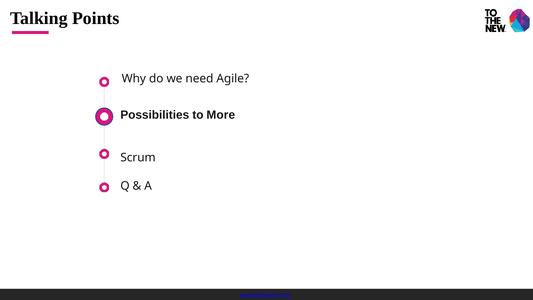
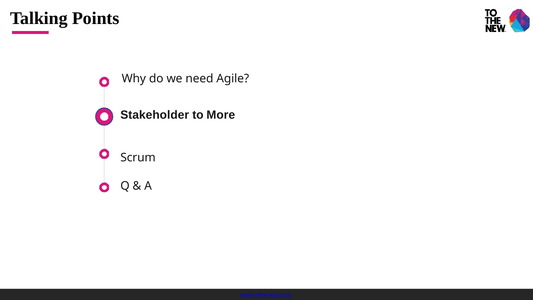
Possibilities: Possibilities -> Stakeholder
